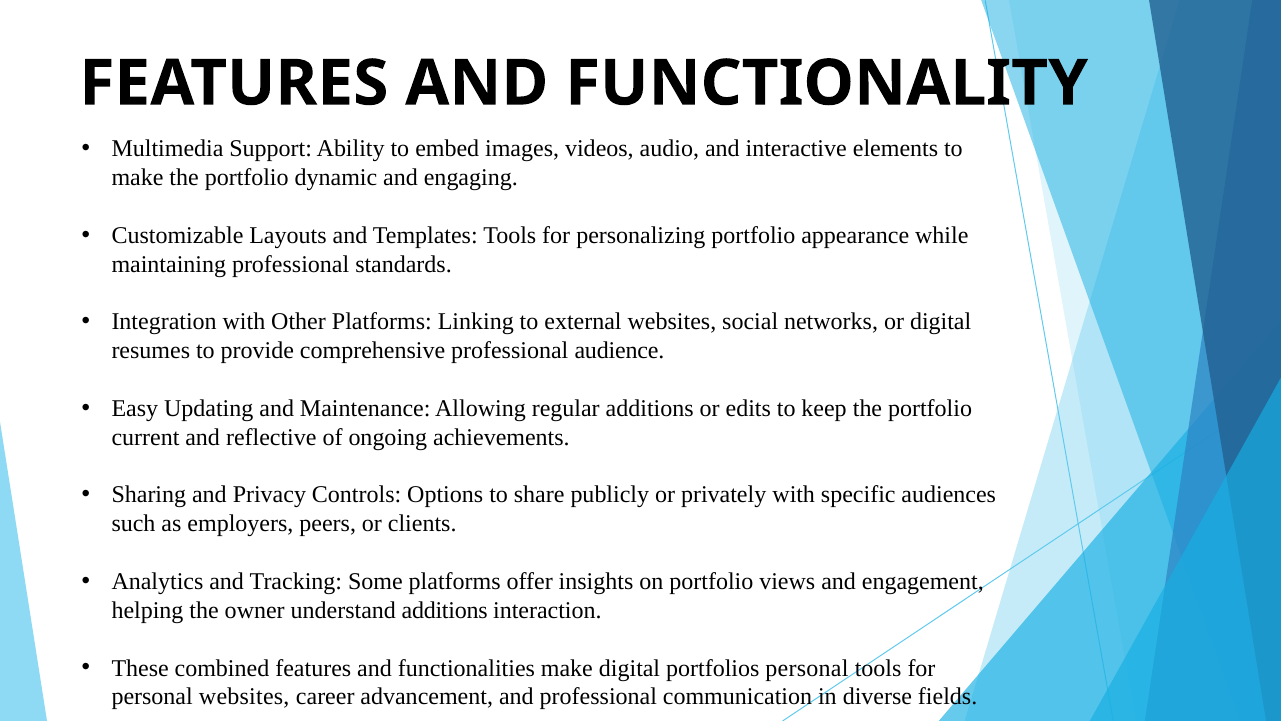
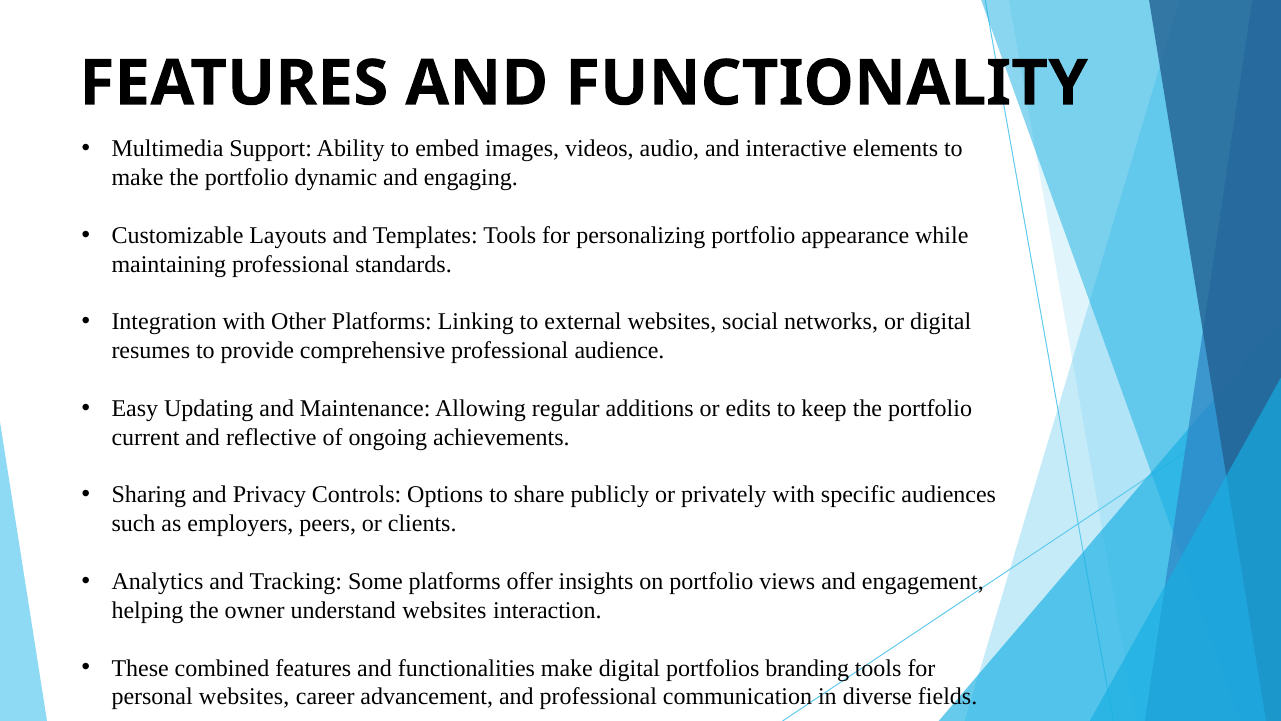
understand additions: additions -> websites
portfolios personal: personal -> branding
